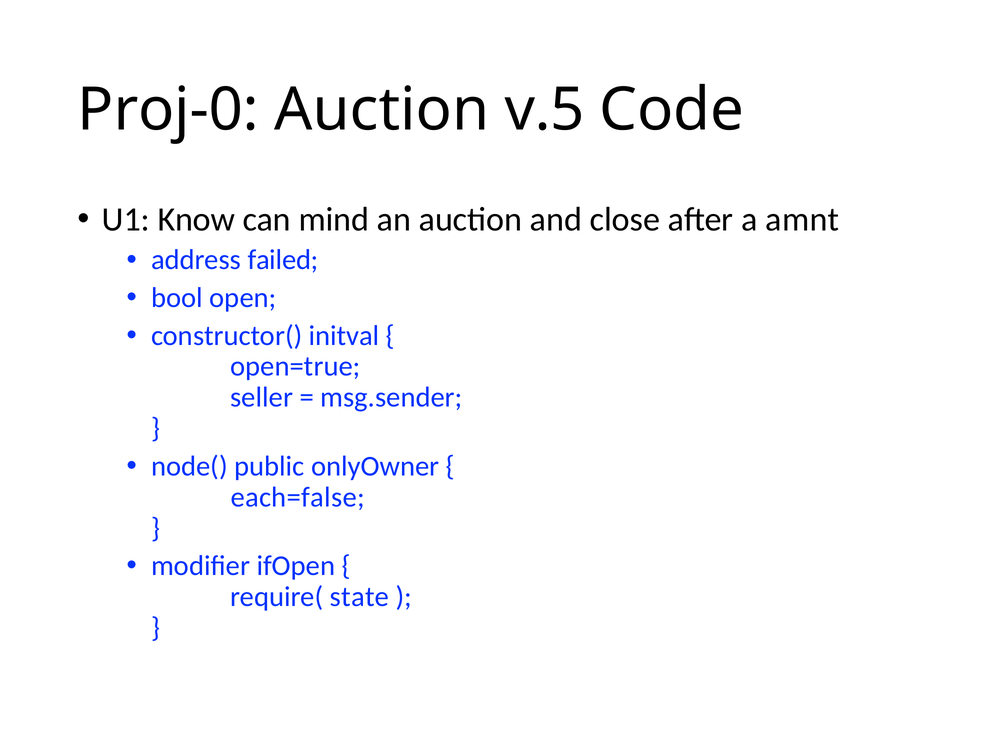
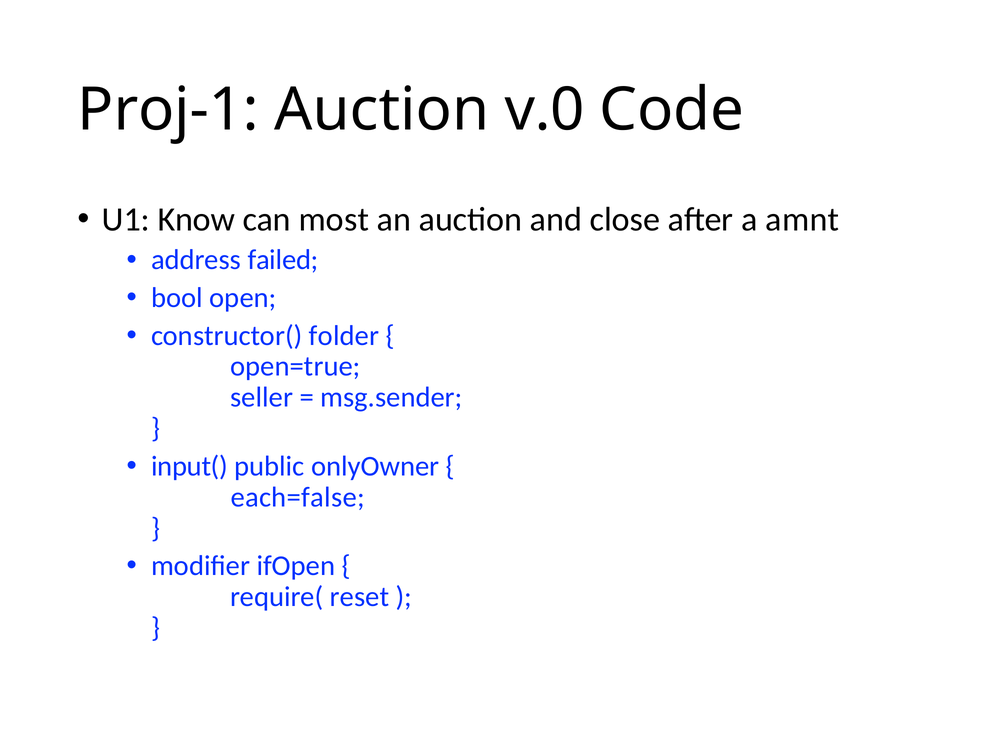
Proj-0: Proj-0 -> Proj-1
v.5: v.5 -> v.0
mind: mind -> most
initval: initval -> folder
node(: node( -> input(
state: state -> reset
